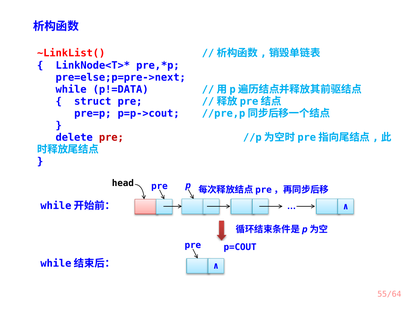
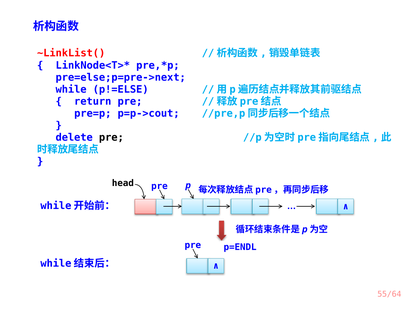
p!=DATA: p!=DATA -> p!=ELSE
struct: struct -> return
pre at (111, 137) colour: red -> black
p=COUT: p=COUT -> p=ENDL
